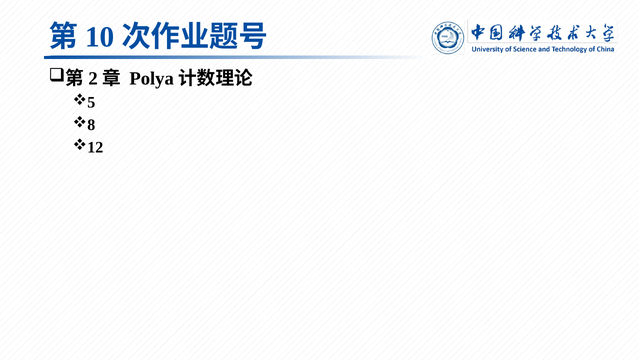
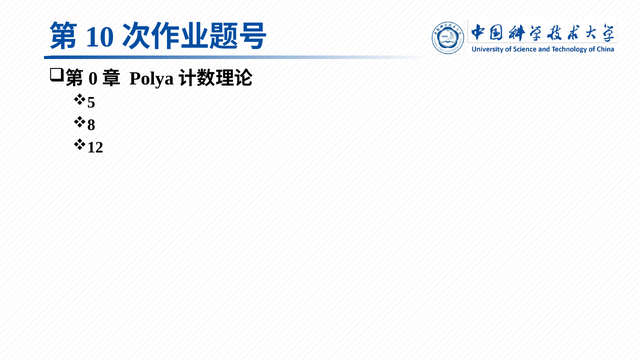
2: 2 -> 0
